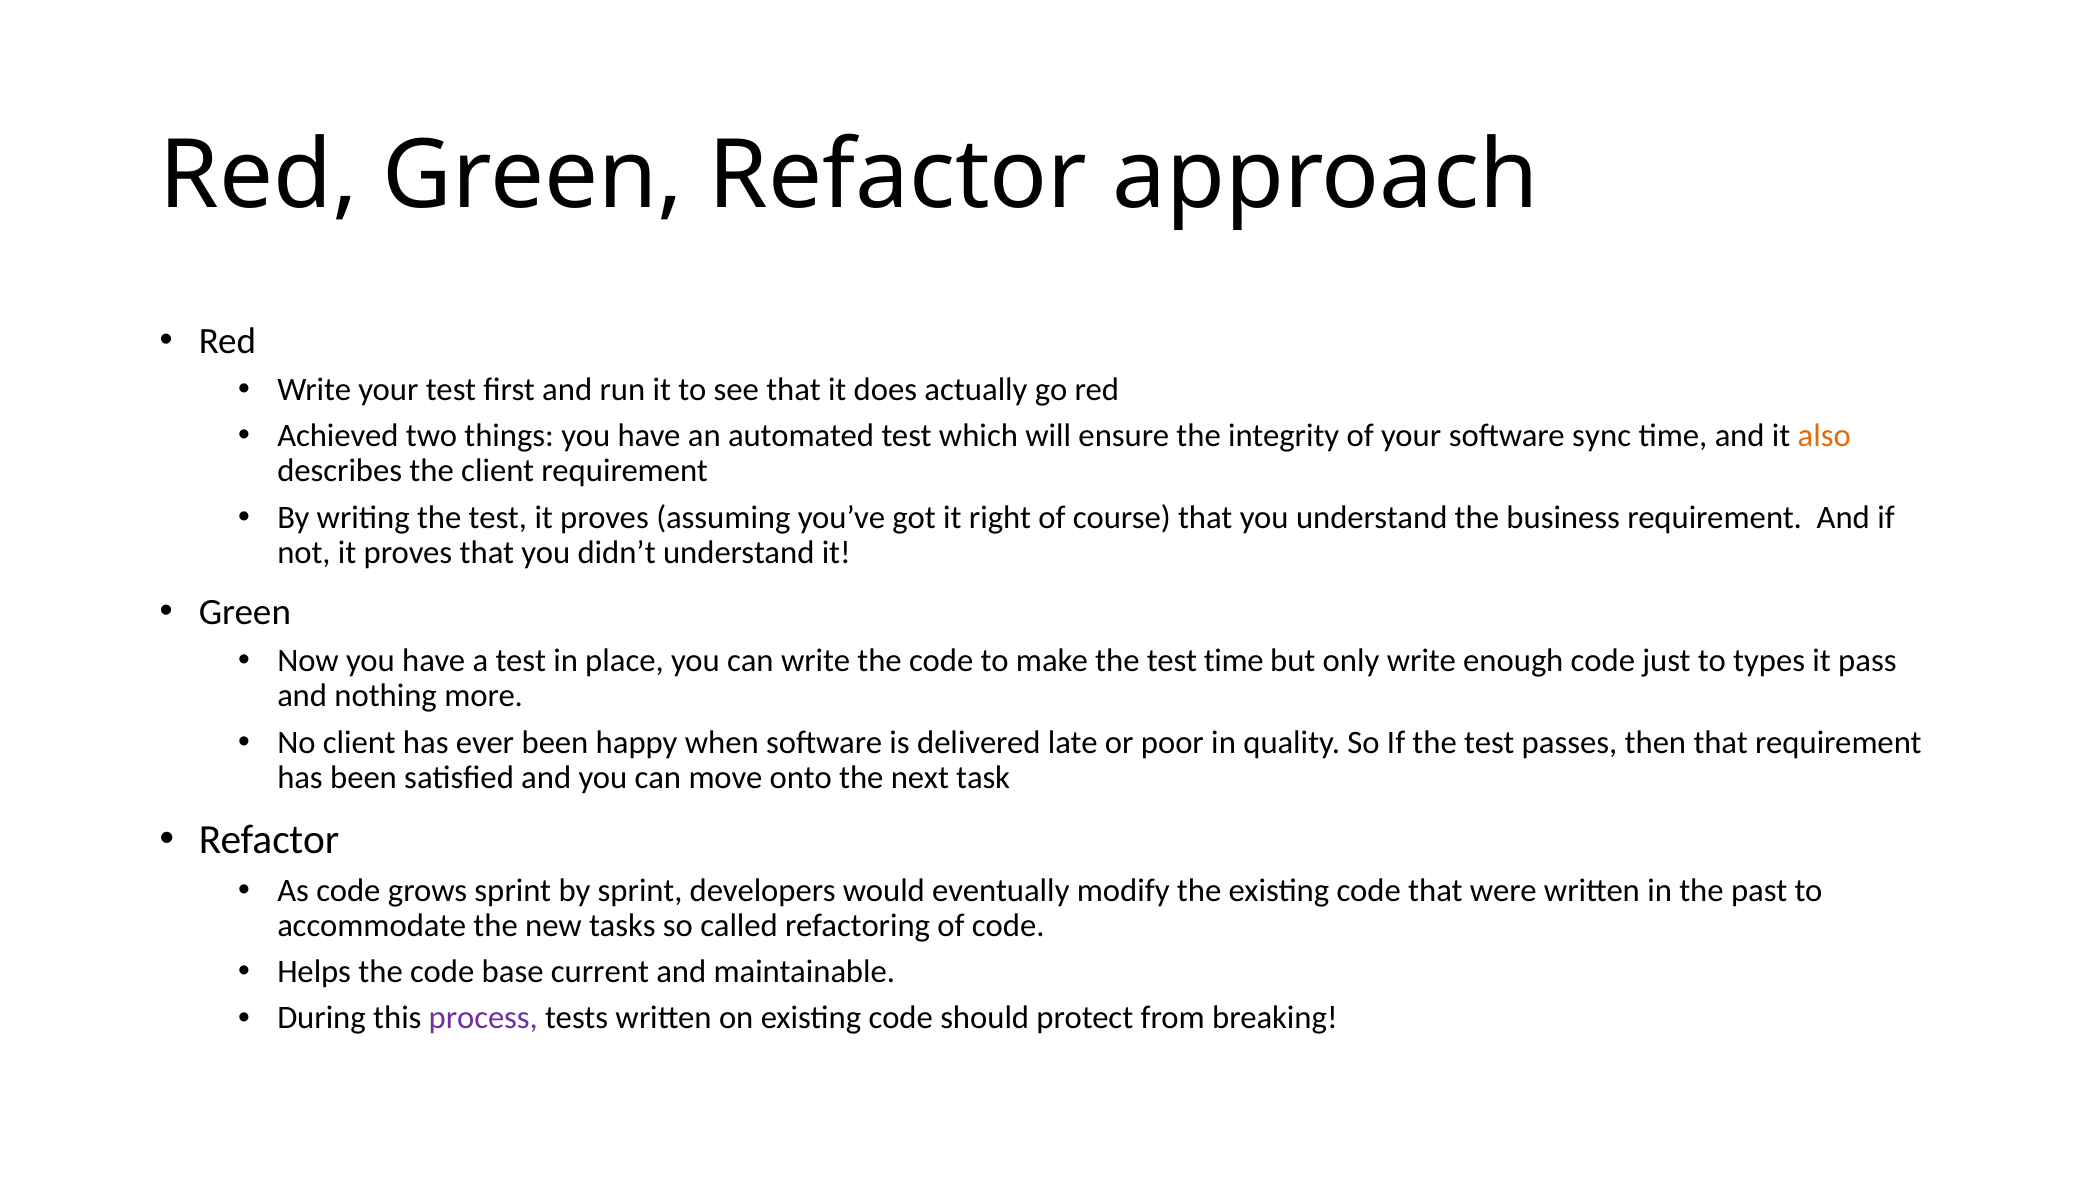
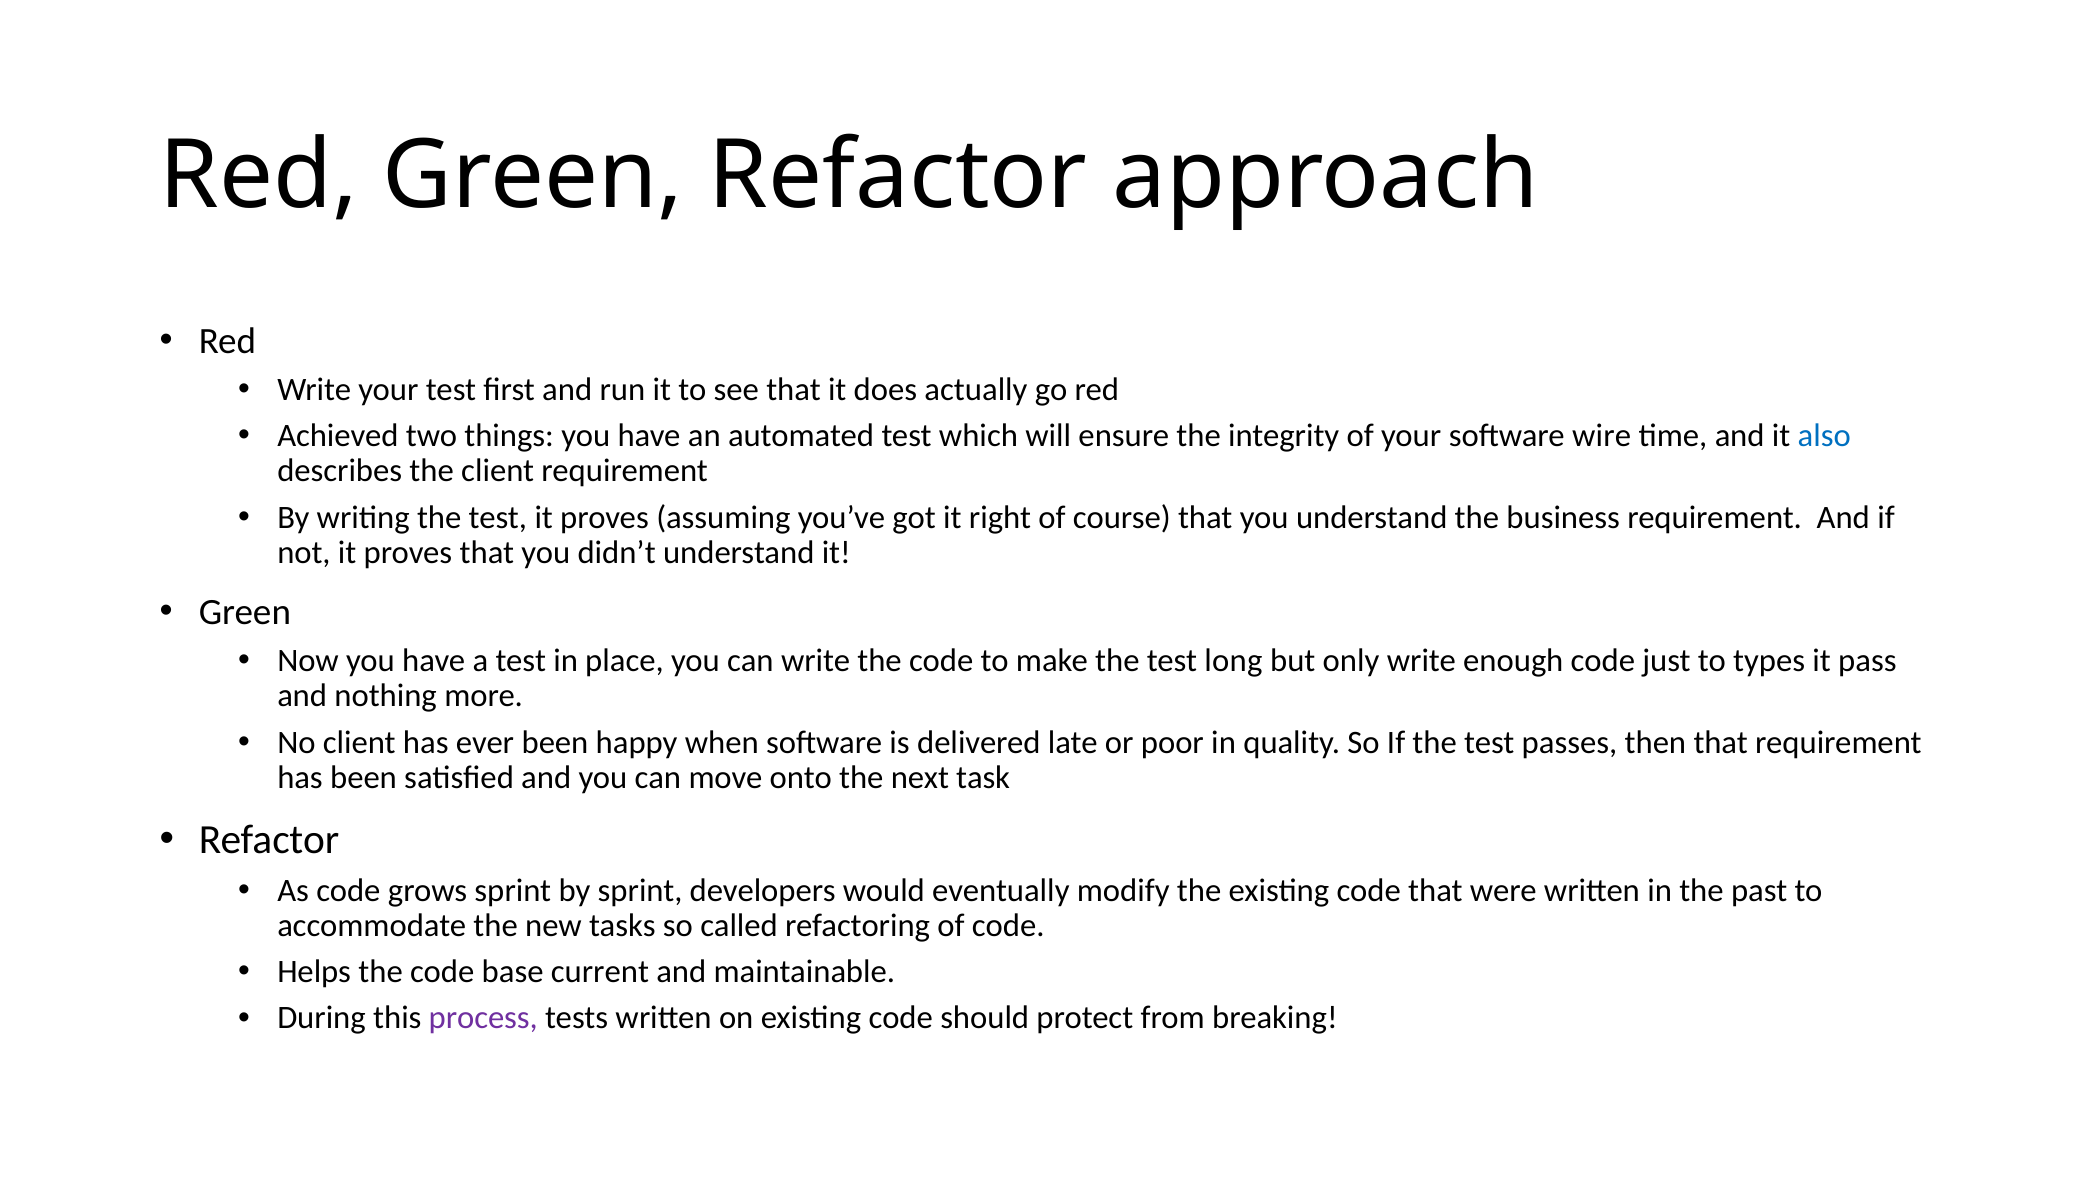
sync: sync -> wire
also colour: orange -> blue
test time: time -> long
